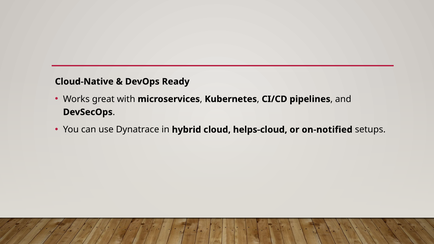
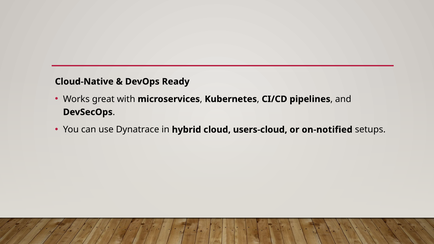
helps-cloud: helps-cloud -> users-cloud
